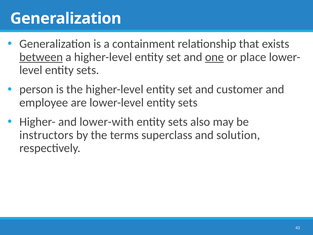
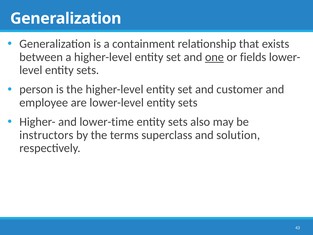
between underline: present -> none
place: place -> fields
lower-with: lower-with -> lower-time
